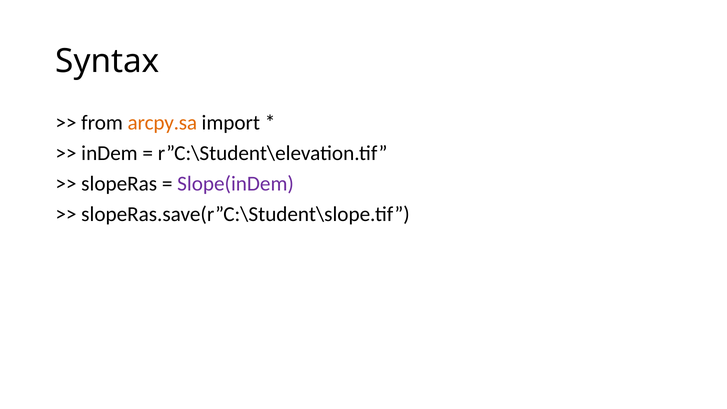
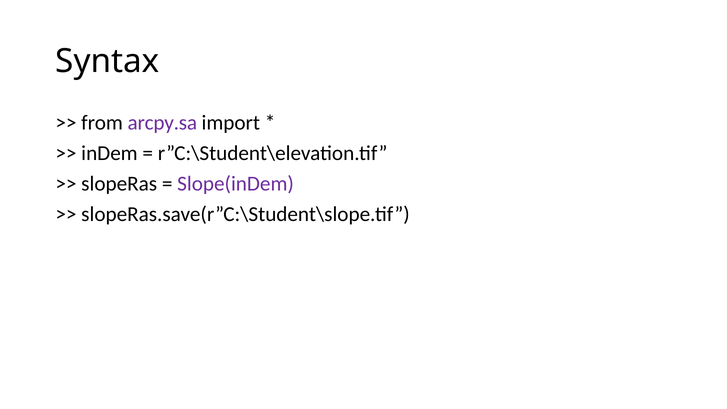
arcpy.sa colour: orange -> purple
